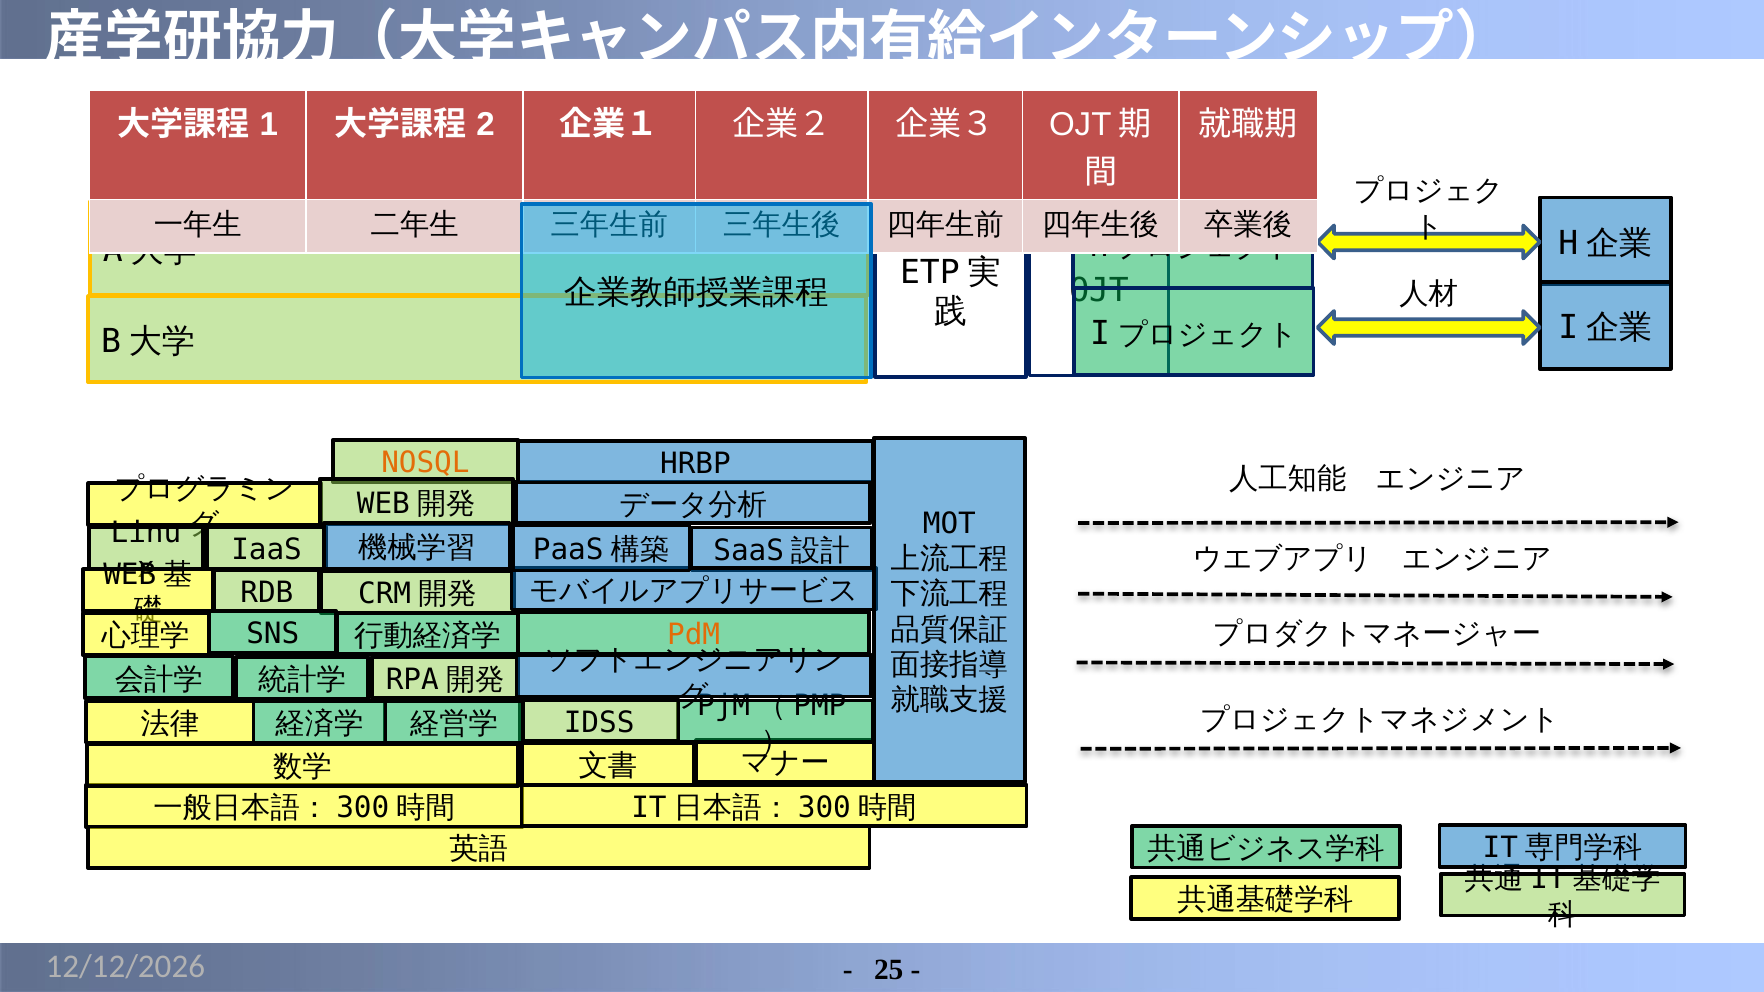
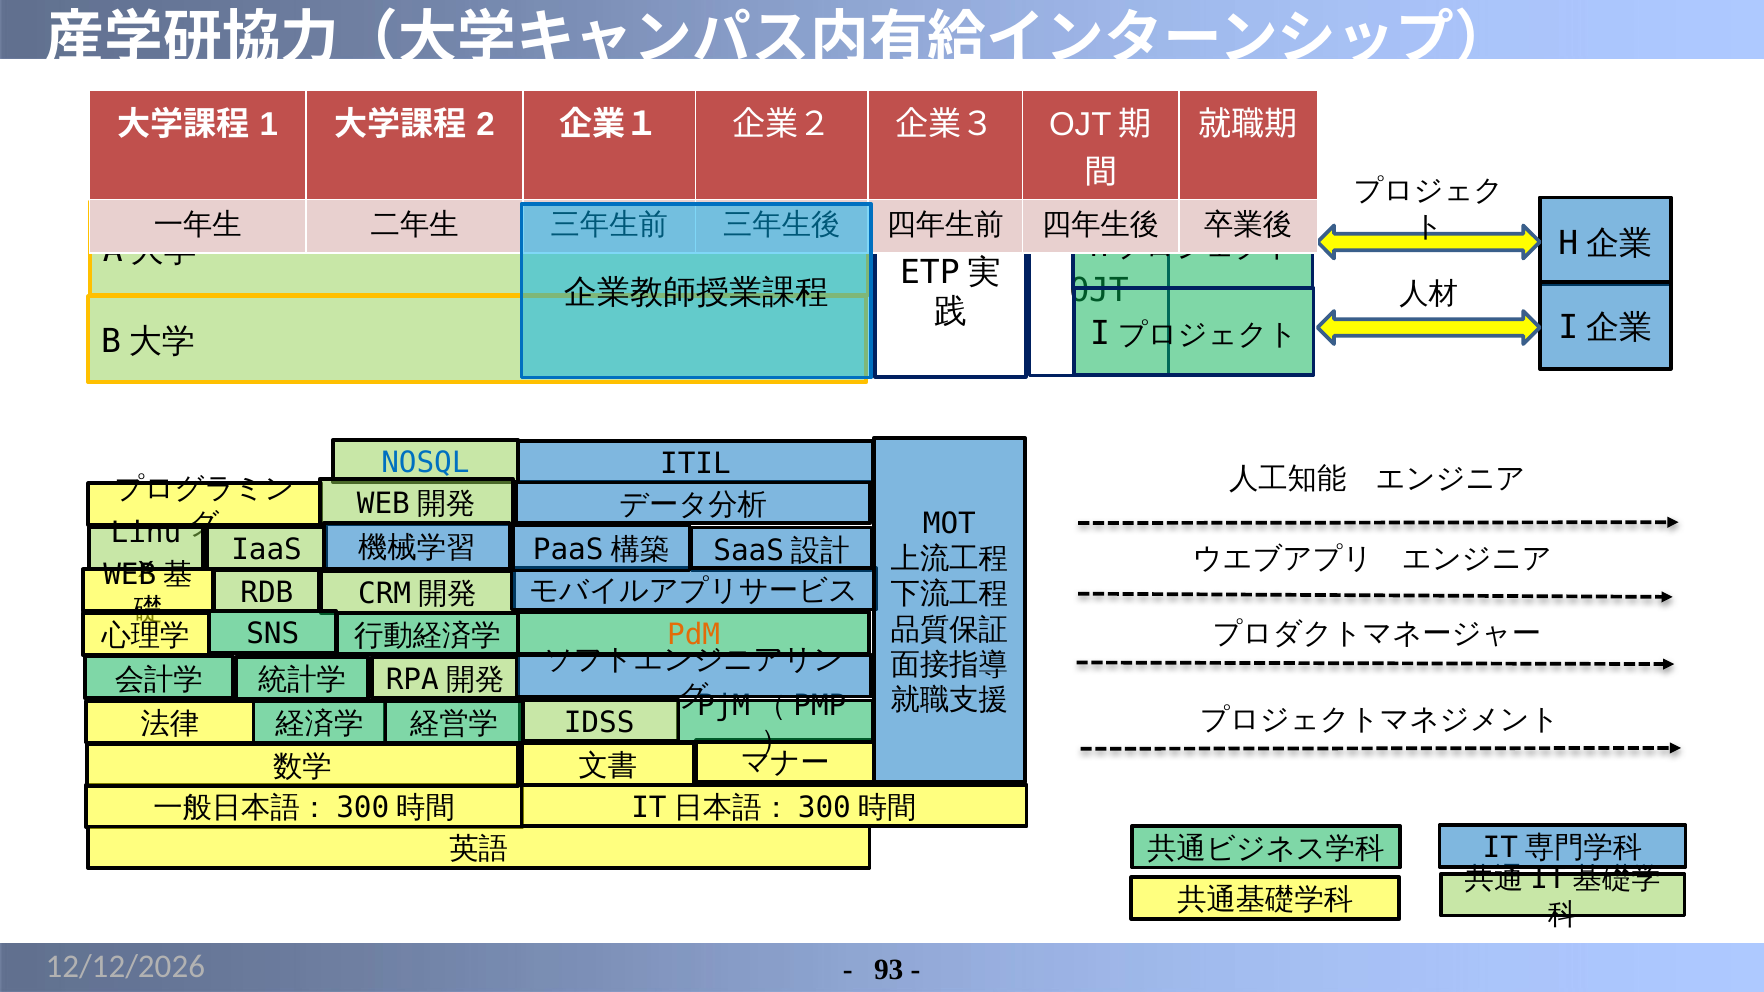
NOSQL colour: orange -> blue
HRBP: HRBP -> ITIL
25: 25 -> 93
